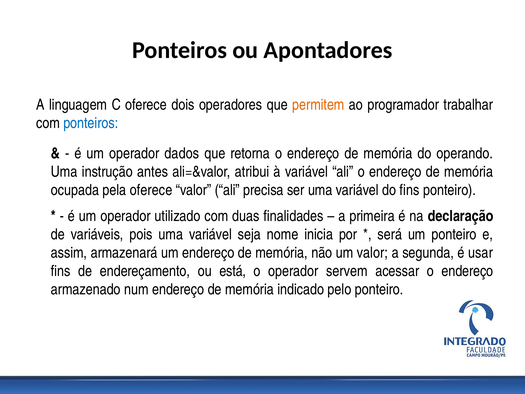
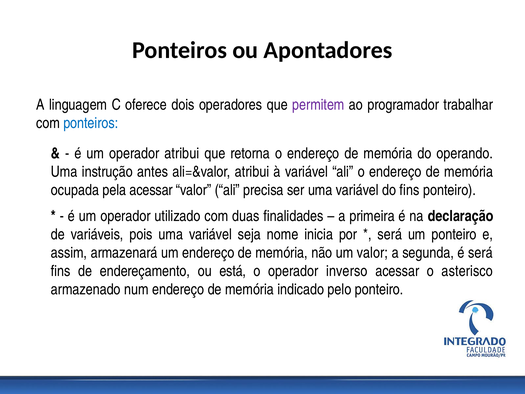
permitem colour: orange -> purple
operador dados: dados -> atribui
pela oferece: oferece -> acessar
é usar: usar -> será
servem: servem -> inverso
acessar o endereço: endereço -> asterisco
